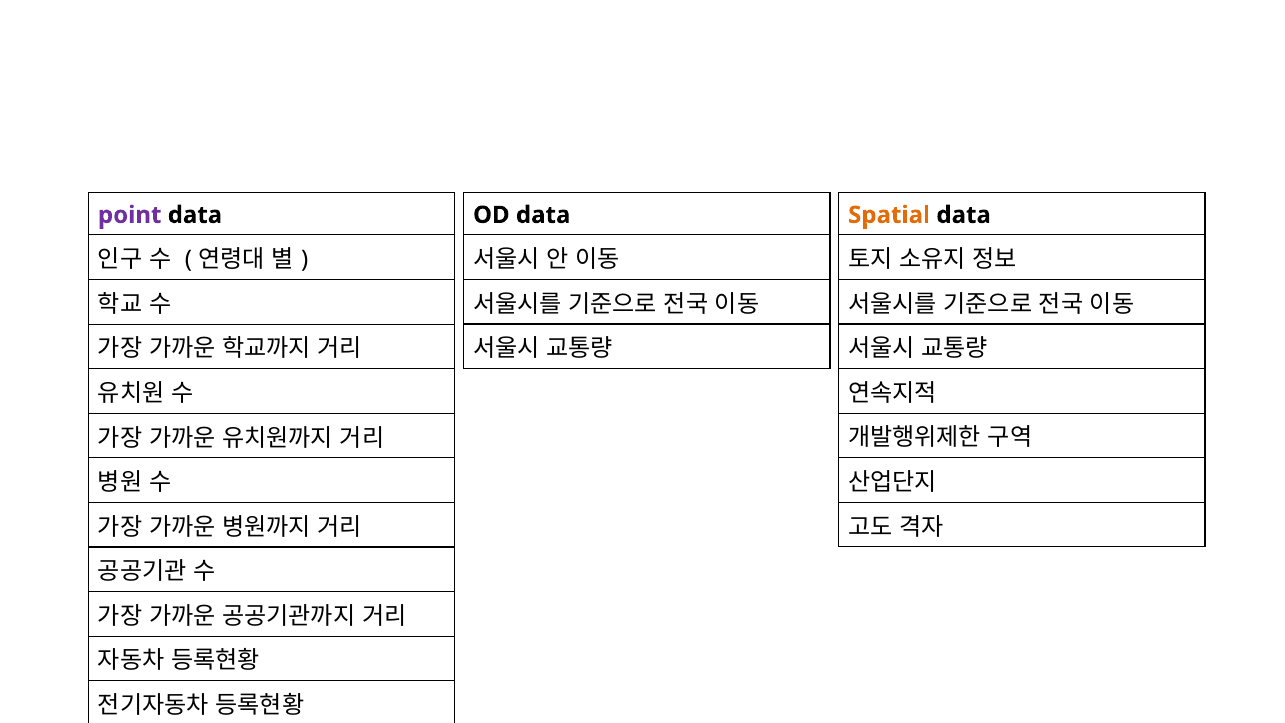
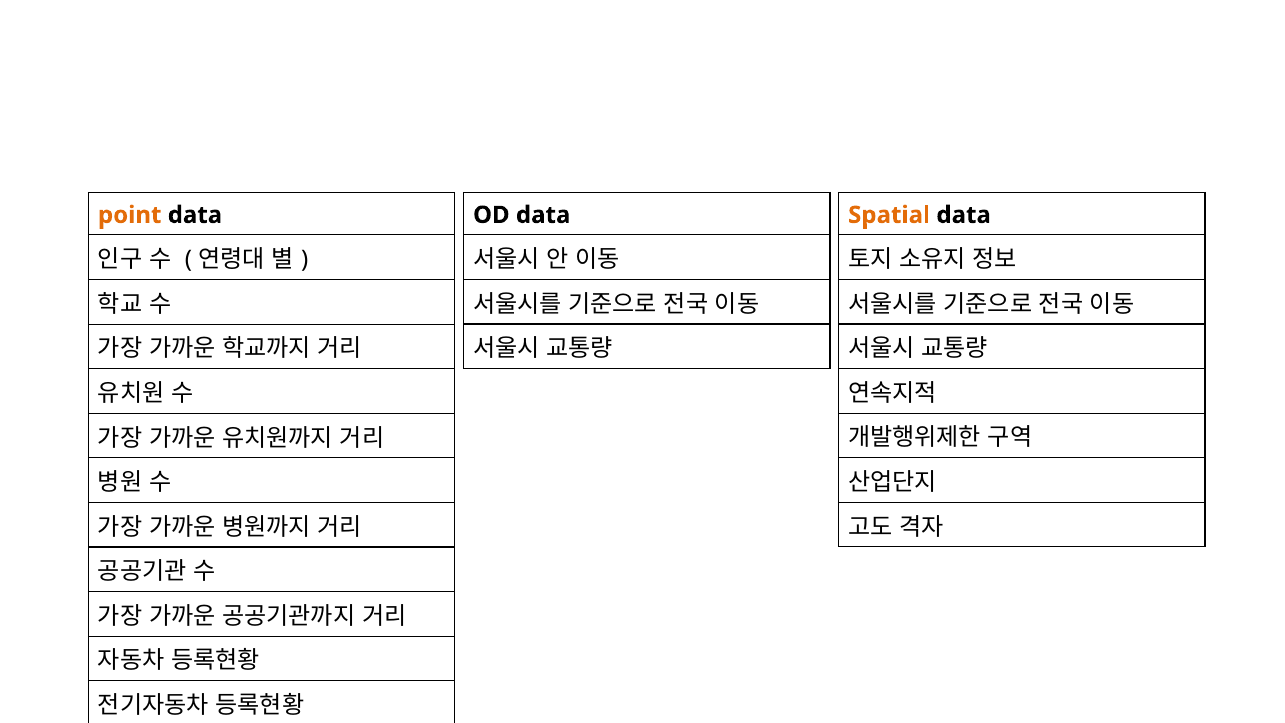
point colour: purple -> orange
